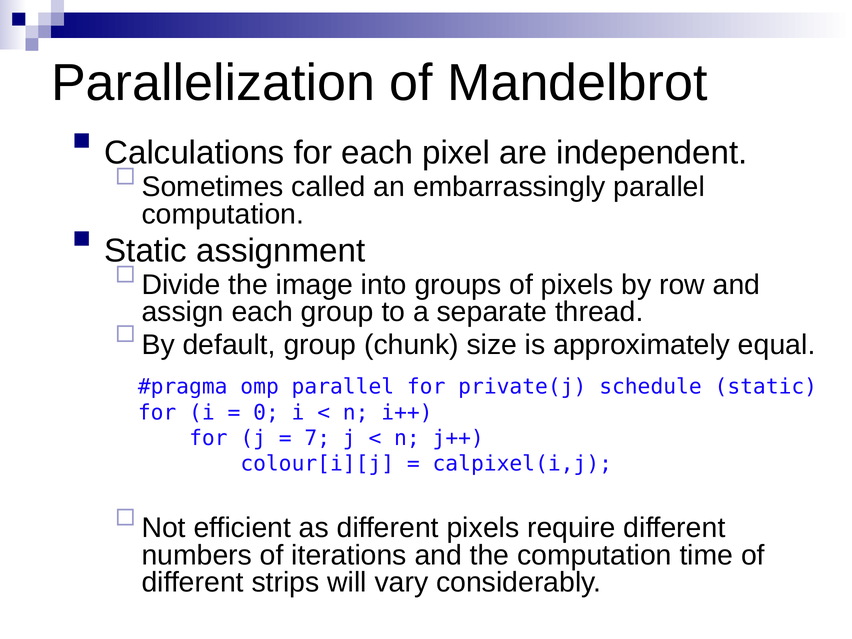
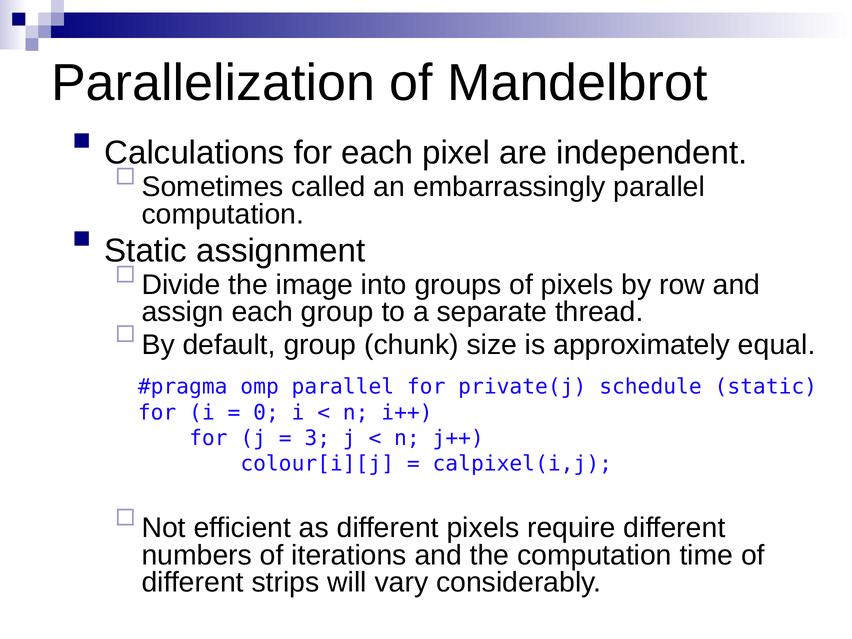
7: 7 -> 3
